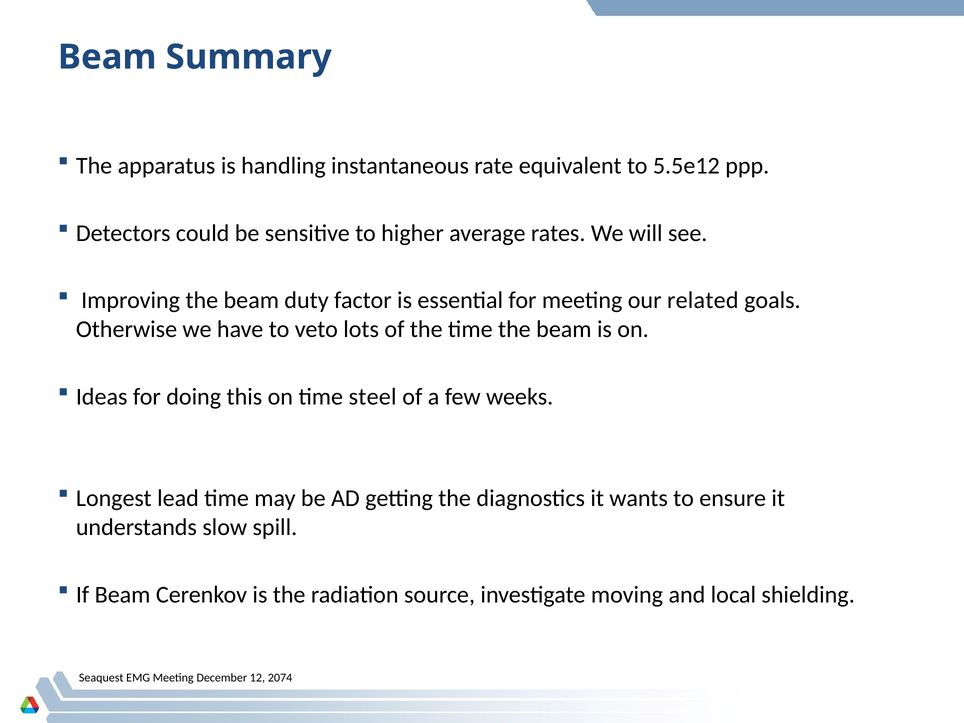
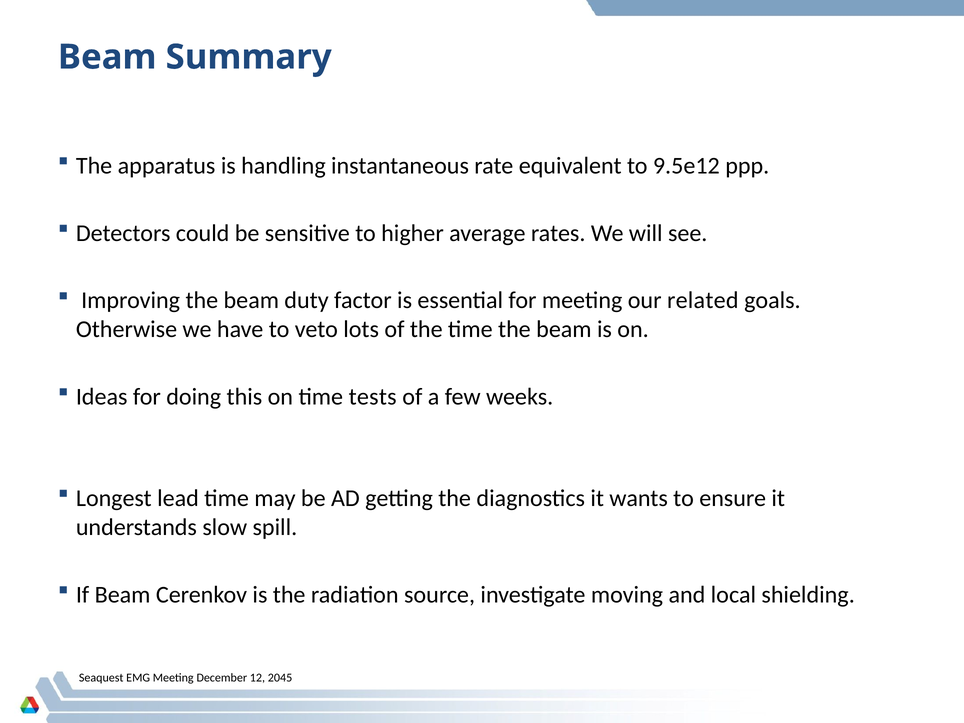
5.5e12: 5.5e12 -> 9.5e12
steel: steel -> tests
2074: 2074 -> 2045
